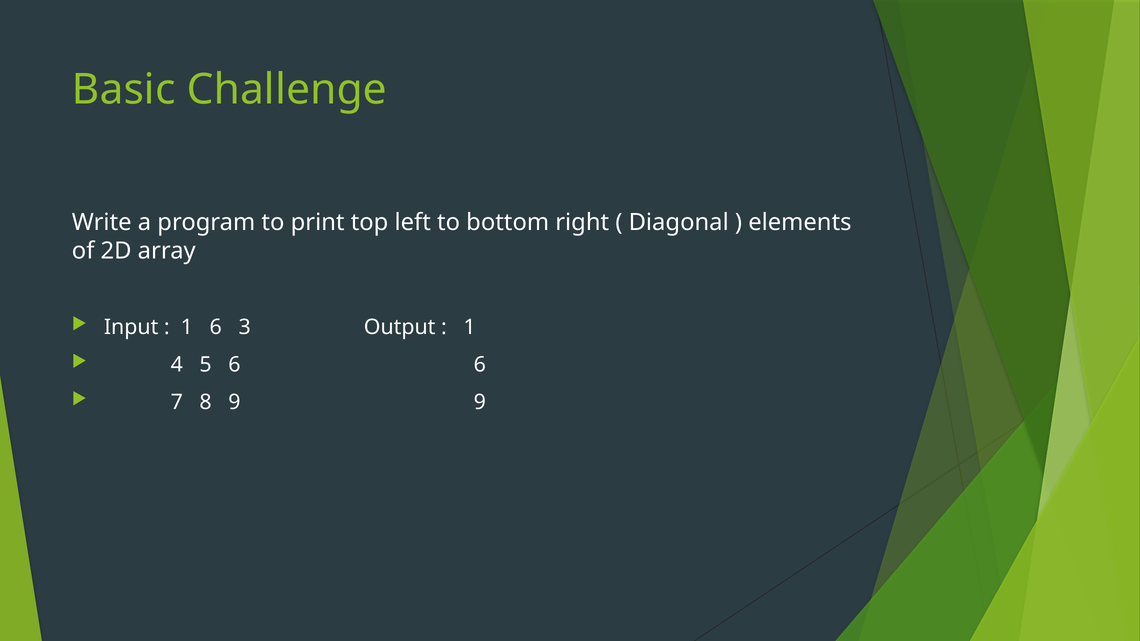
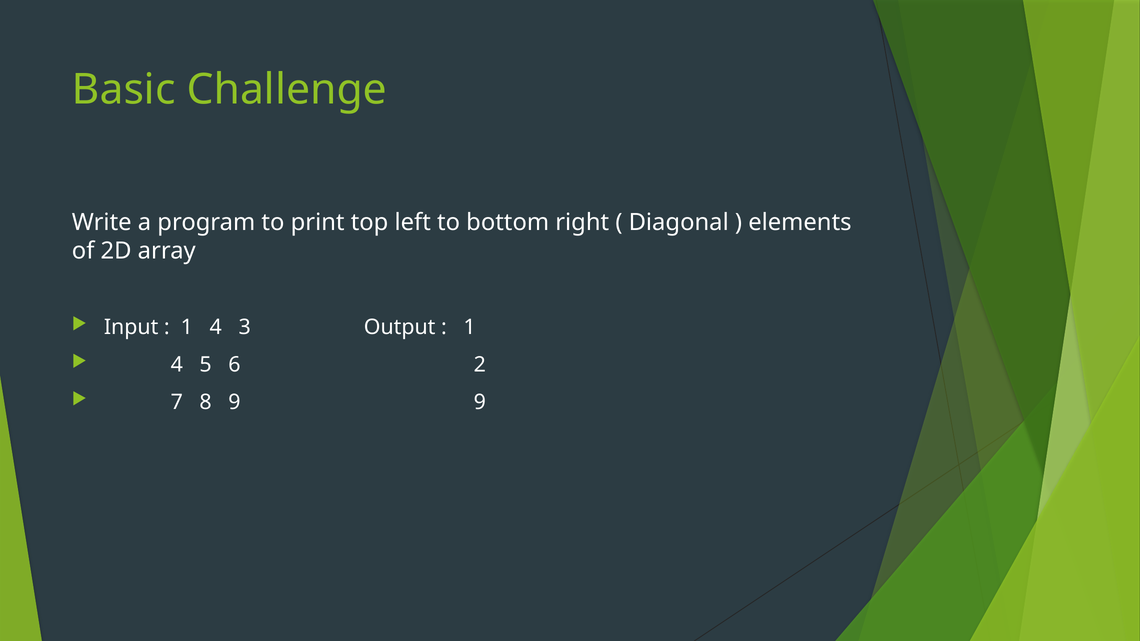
1 6: 6 -> 4
6 6: 6 -> 2
